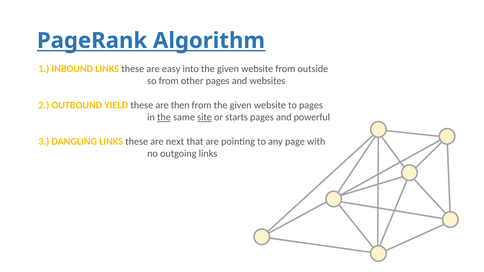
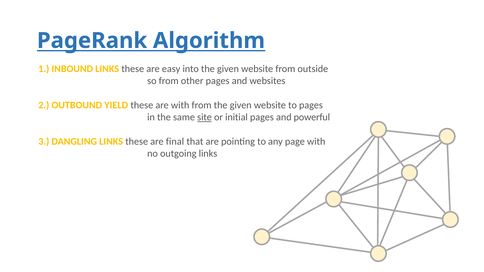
are then: then -> with
the at (164, 117) underline: present -> none
starts: starts -> initial
next: next -> final
